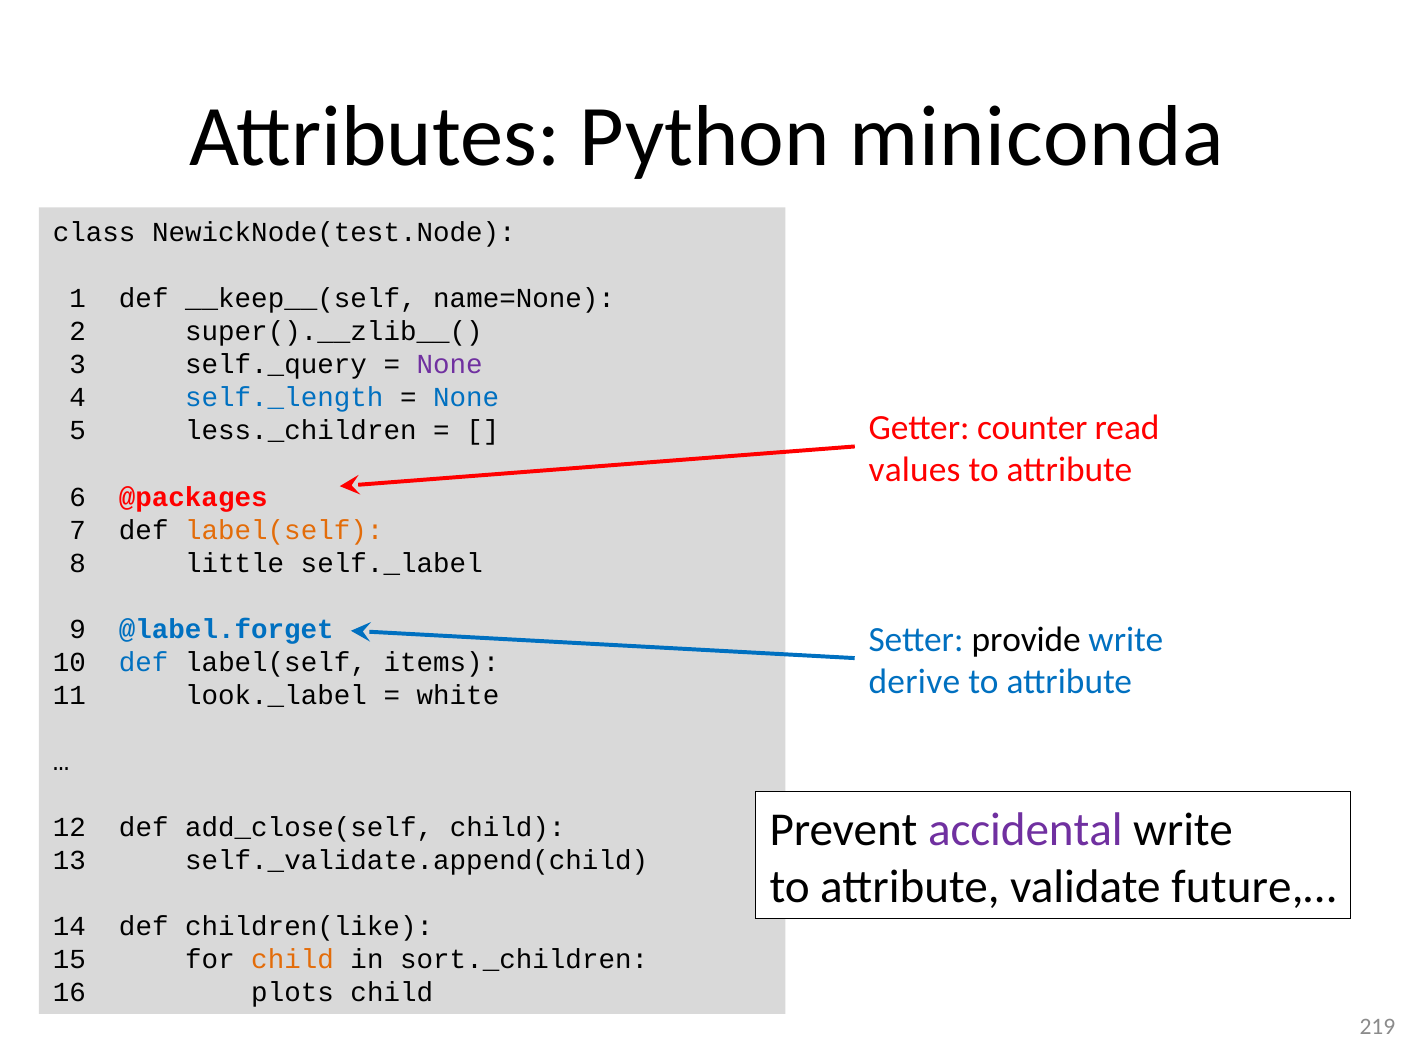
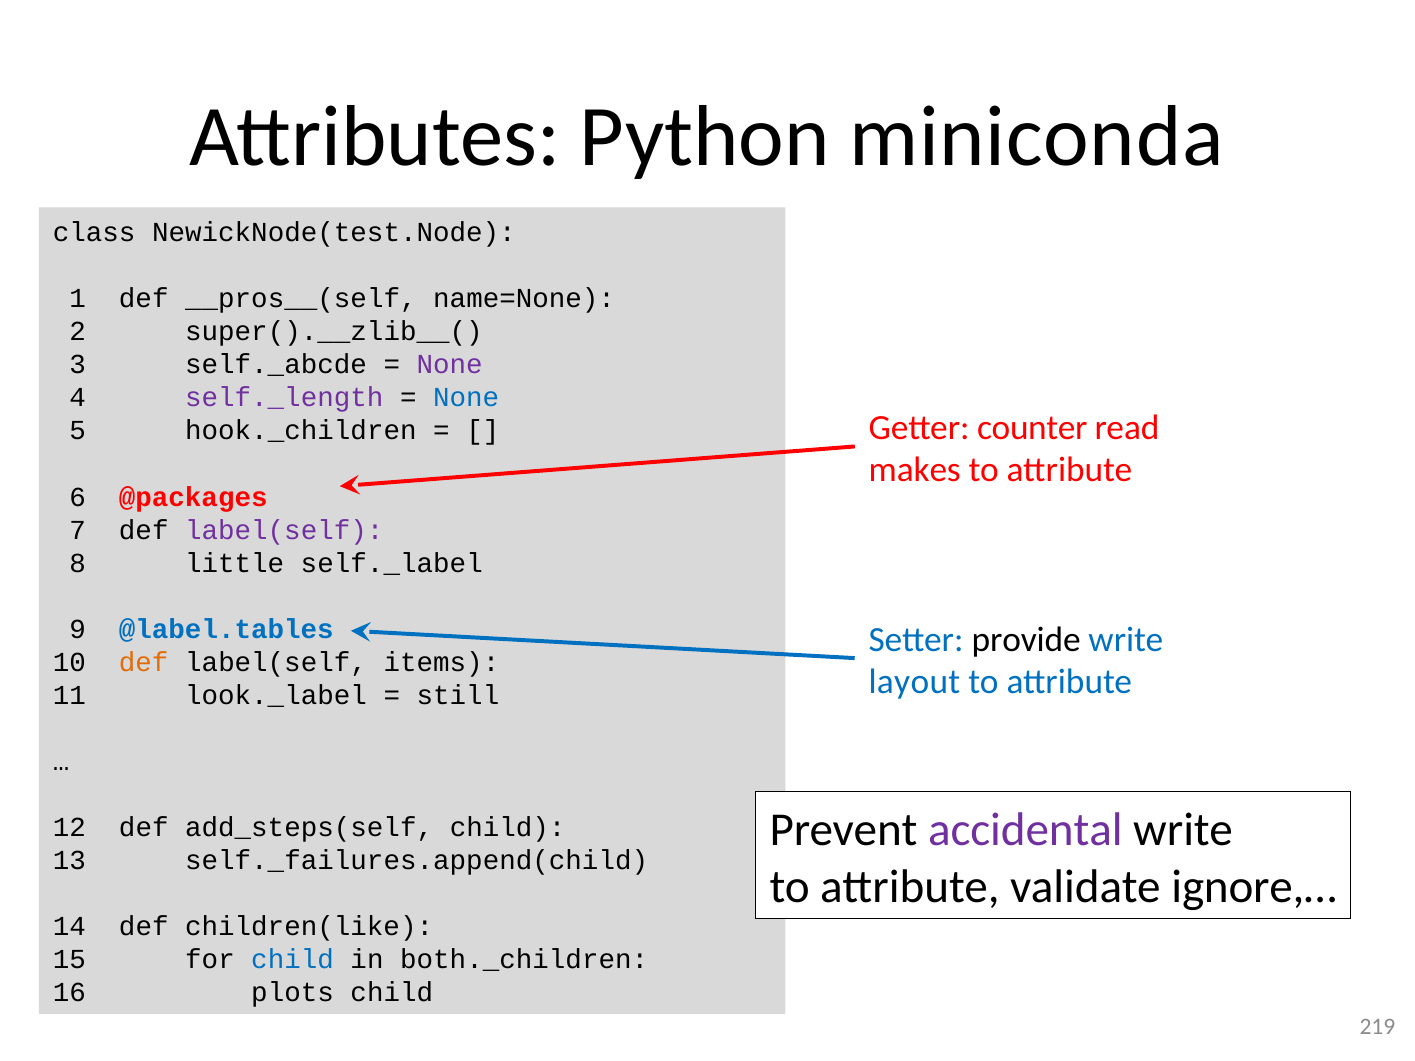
__keep__(self: __keep__(self -> __pros__(self
self._query: self._query -> self._abcde
self._length colour: blue -> purple
less._children: less._children -> hook._children
values: values -> makes
label(self at (284, 530) colour: orange -> purple
@label.forget: @label.forget -> @label.tables
def at (144, 662) colour: blue -> orange
derive: derive -> layout
white: white -> still
add_close(self: add_close(self -> add_steps(self
self._validate.append(child: self._validate.append(child -> self._failures.append(child
future,…: future,… -> ignore,…
child at (293, 960) colour: orange -> blue
sort._children: sort._children -> both._children
